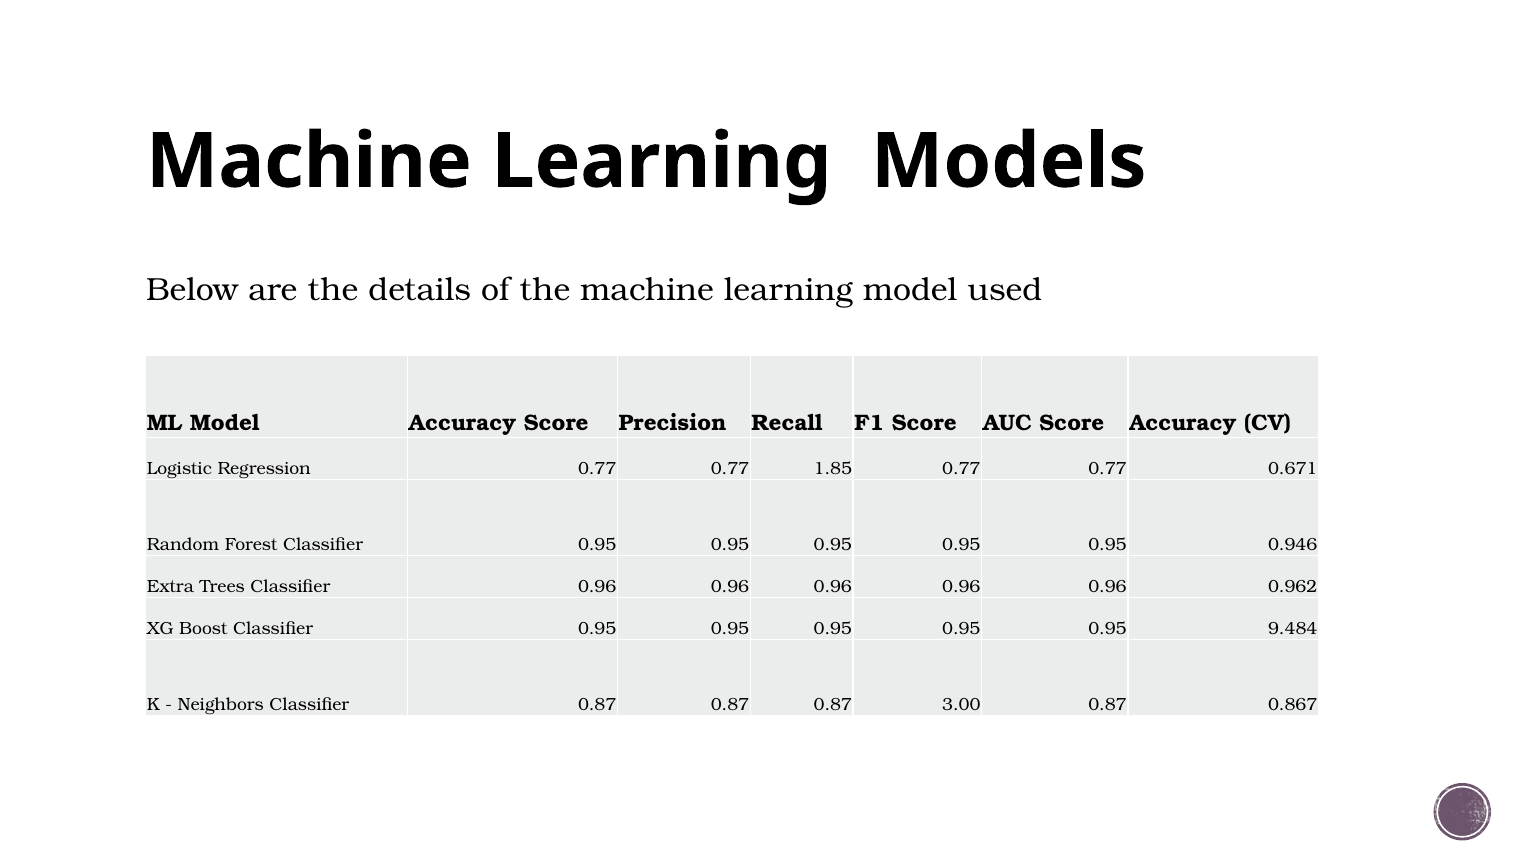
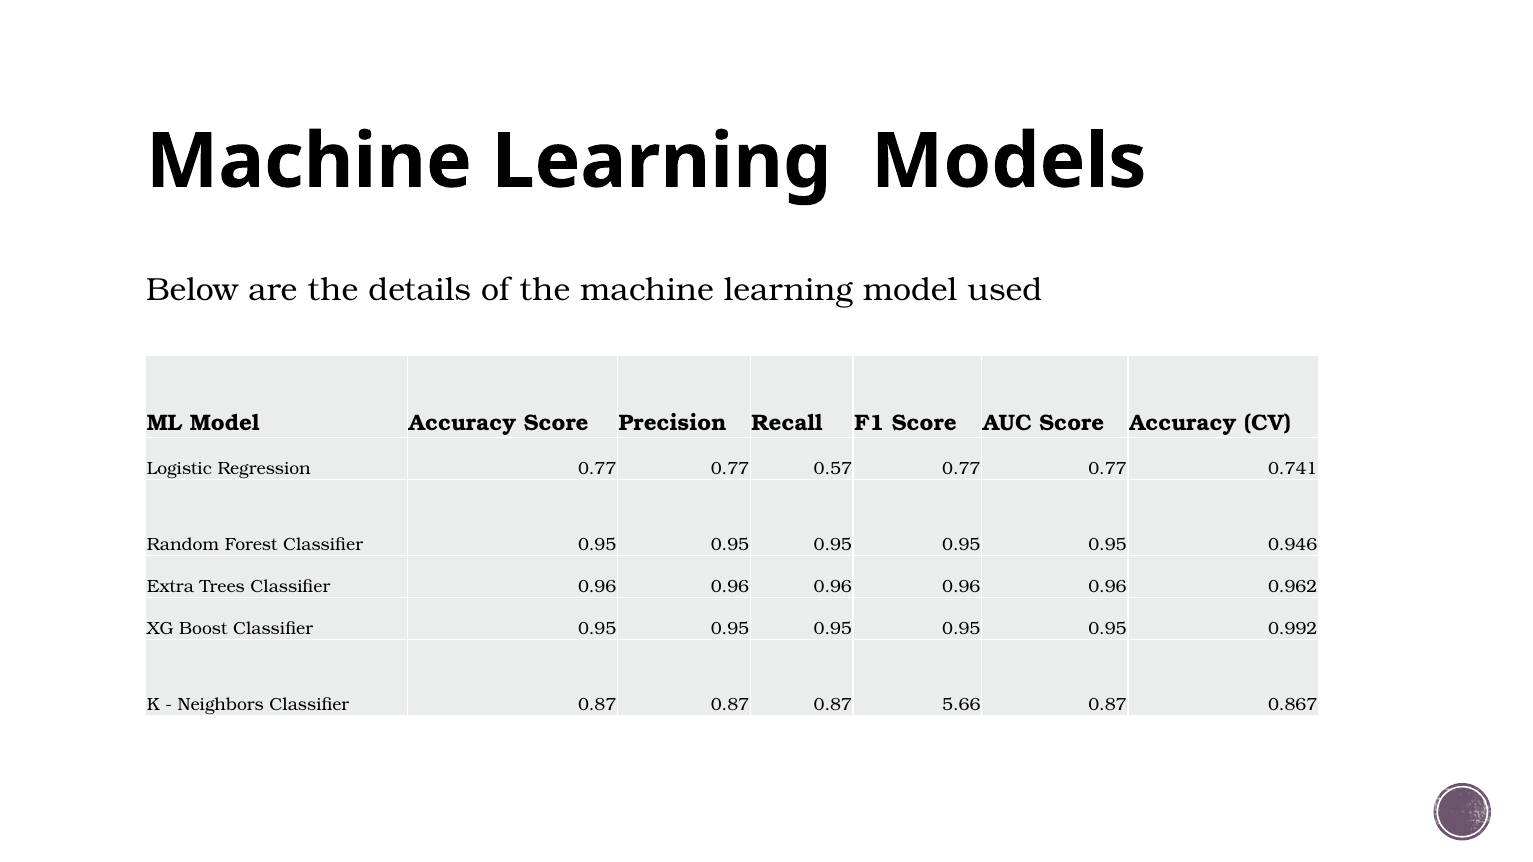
1.85: 1.85 -> 0.57
0.671: 0.671 -> 0.741
9.484: 9.484 -> 0.992
3.00: 3.00 -> 5.66
